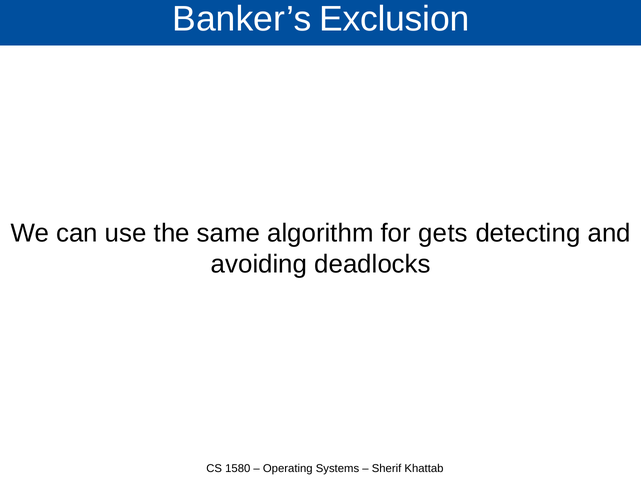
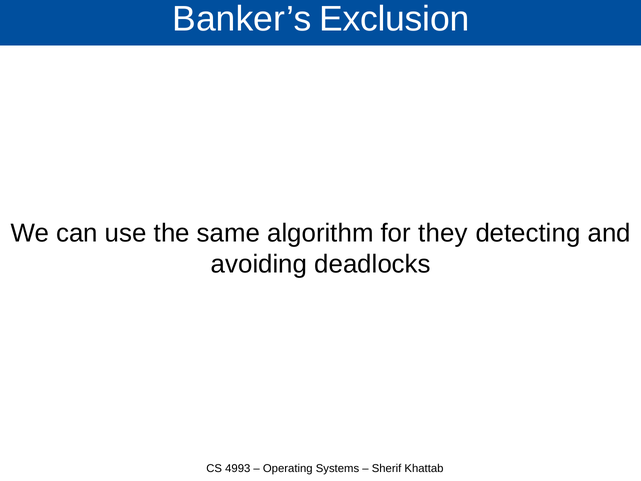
gets: gets -> they
1580: 1580 -> 4993
